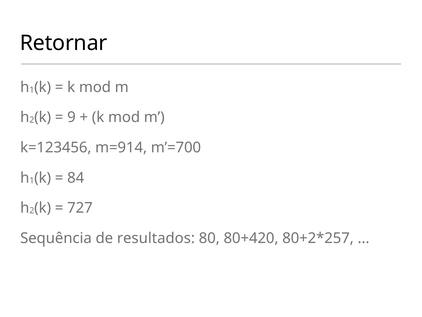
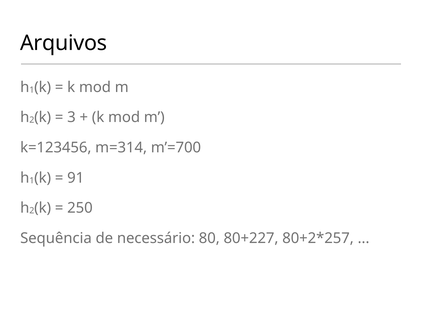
Retornar: Retornar -> Arquivos
9: 9 -> 3
m=914: m=914 -> m=314
84: 84 -> 91
727: 727 -> 250
resultados: resultados -> necessário
80+420: 80+420 -> 80+227
